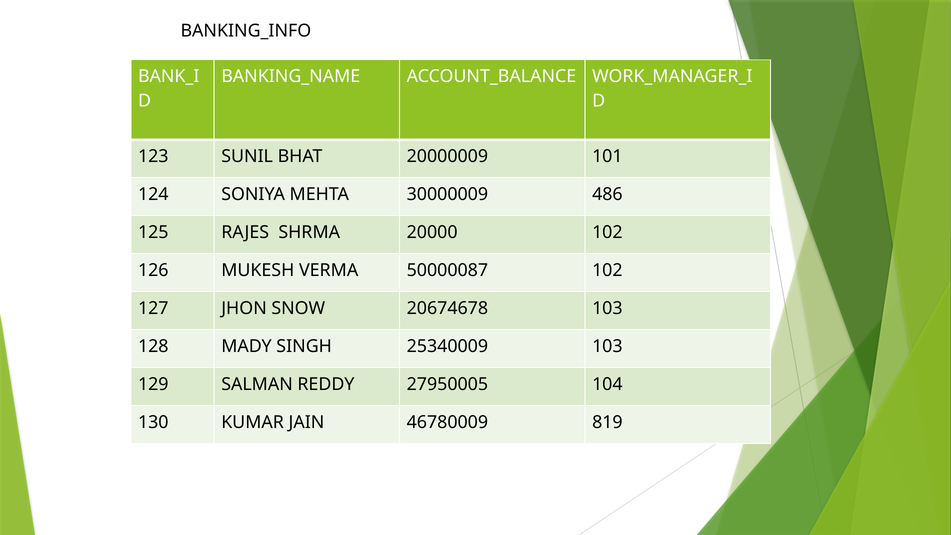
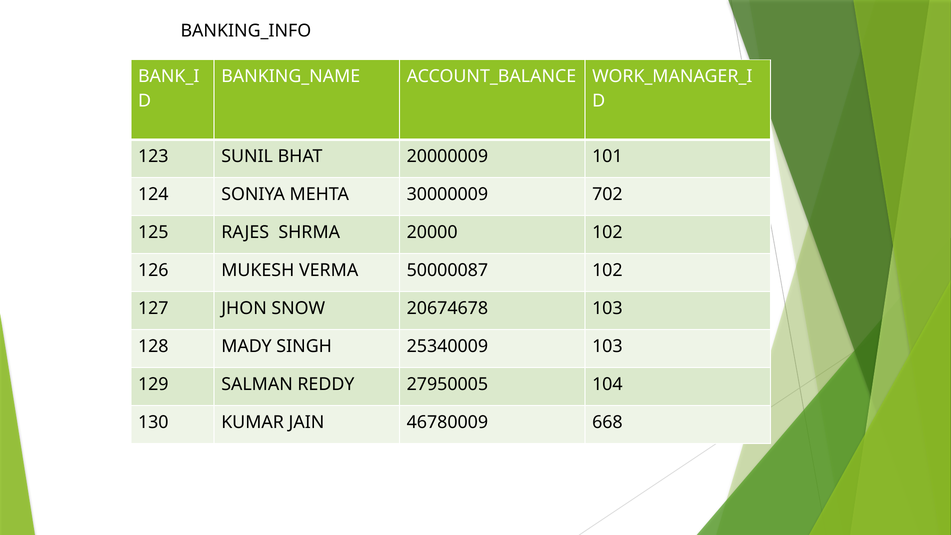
486: 486 -> 702
819: 819 -> 668
